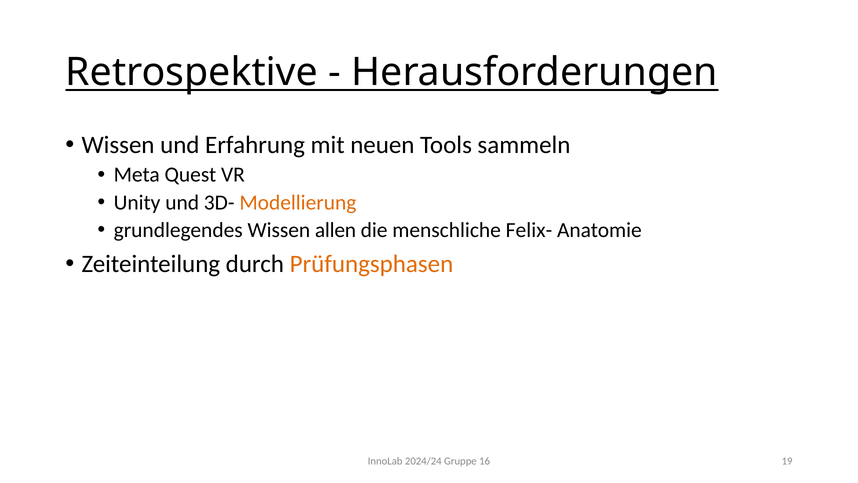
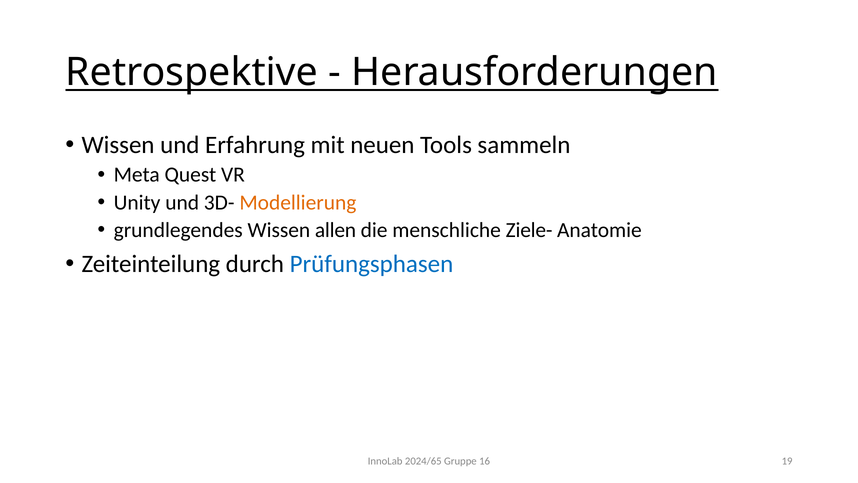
Felix-: Felix- -> Ziele-
Prüfungsphasen colour: orange -> blue
2024/24: 2024/24 -> 2024/65
